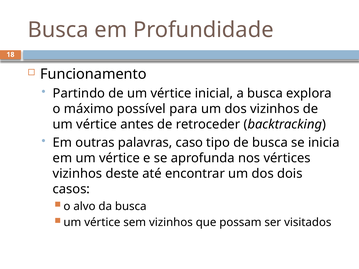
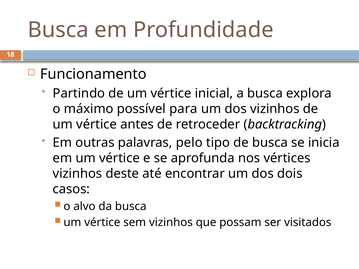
caso: caso -> pelo
